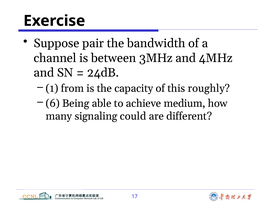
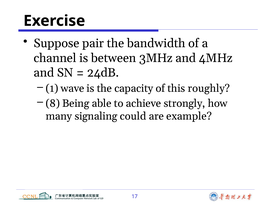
from: from -> wave
6: 6 -> 8
medium: medium -> strongly
different: different -> example
